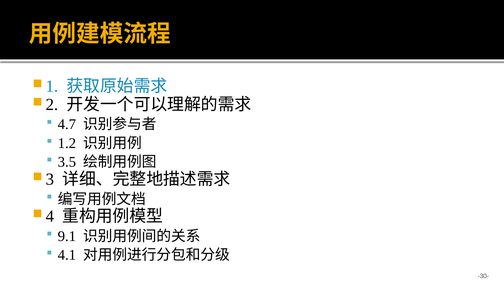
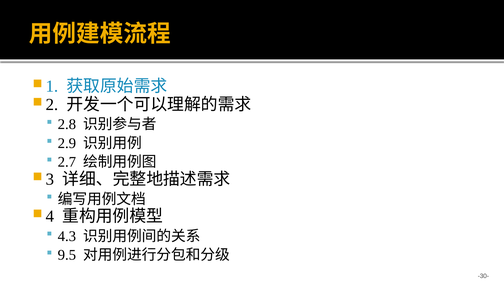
4.7: 4.7 -> 2.8
1.2: 1.2 -> 2.9
3.5: 3.5 -> 2.7
9.1: 9.1 -> 4.3
4.1: 4.1 -> 9.5
